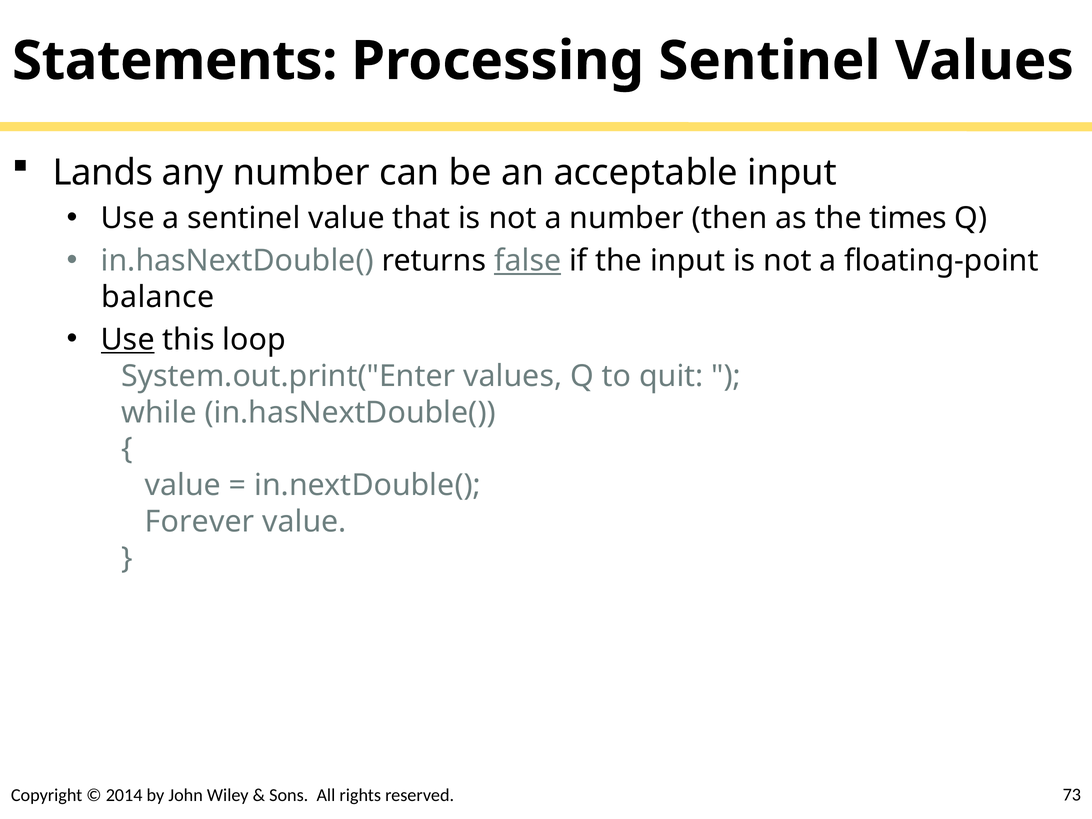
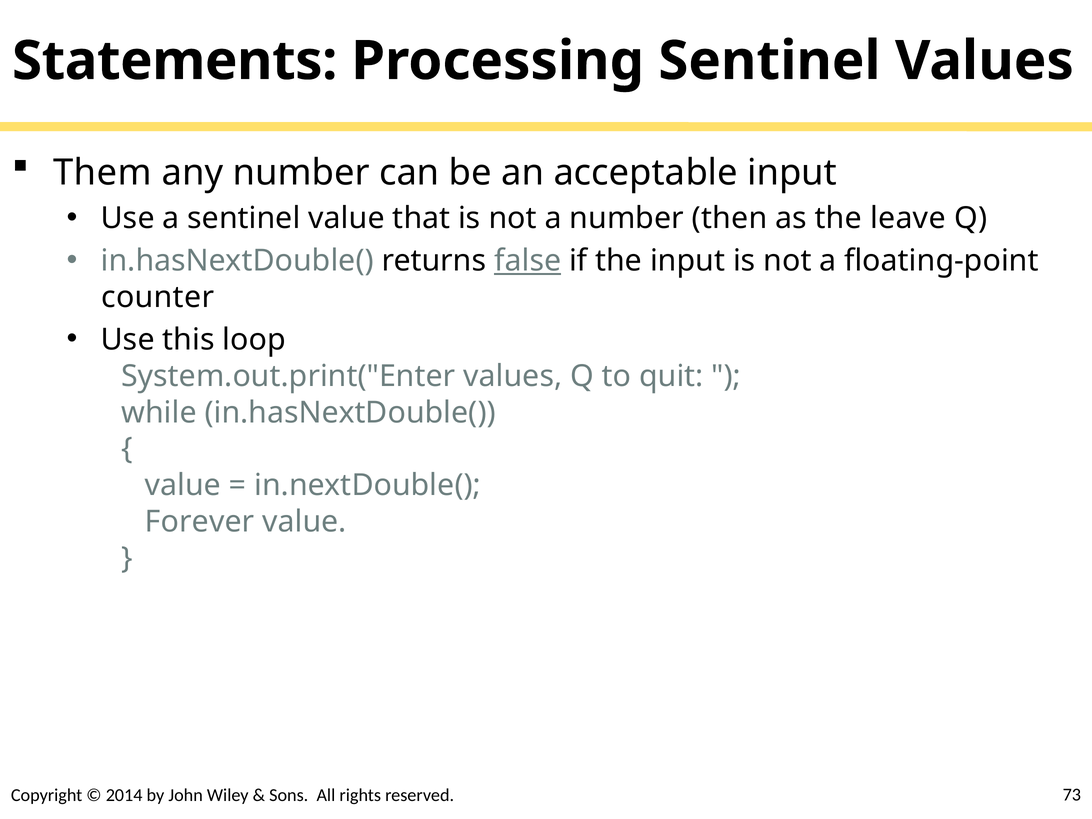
Lands: Lands -> Them
times: times -> leave
balance: balance -> counter
Use at (128, 340) underline: present -> none
